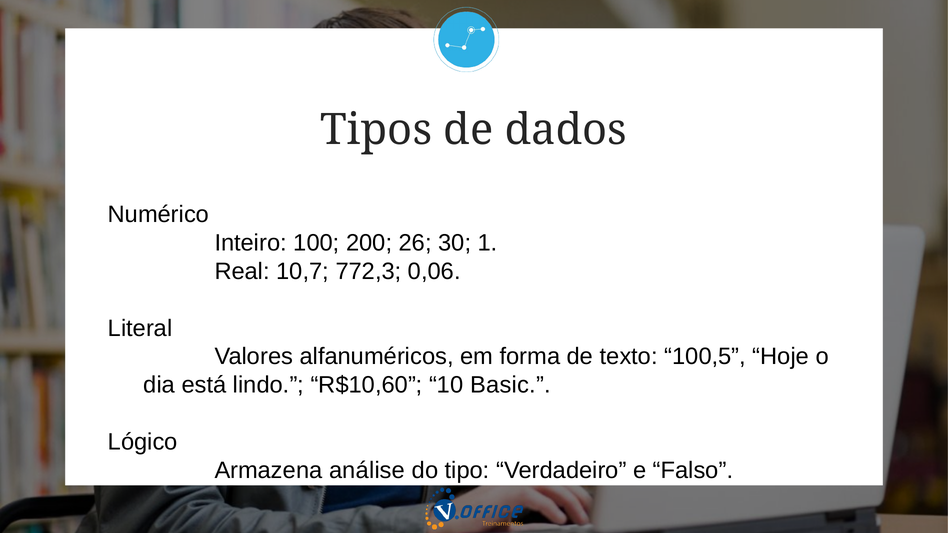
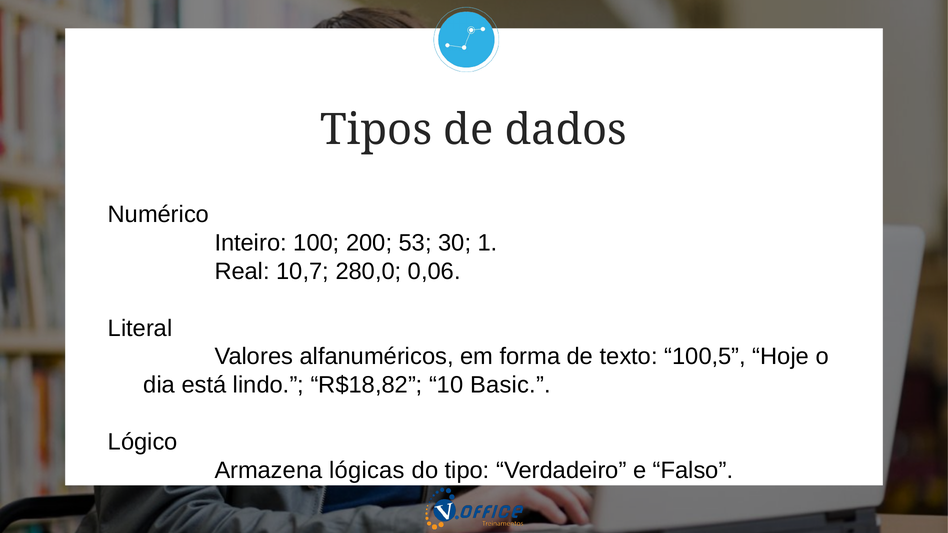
26: 26 -> 53
772,3: 772,3 -> 280,0
R$10,60: R$10,60 -> R$18,82
análise: análise -> lógicas
